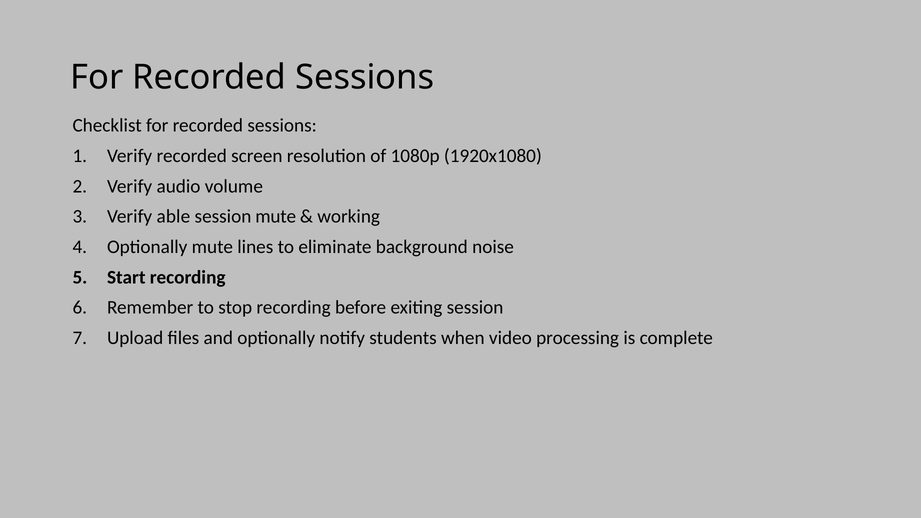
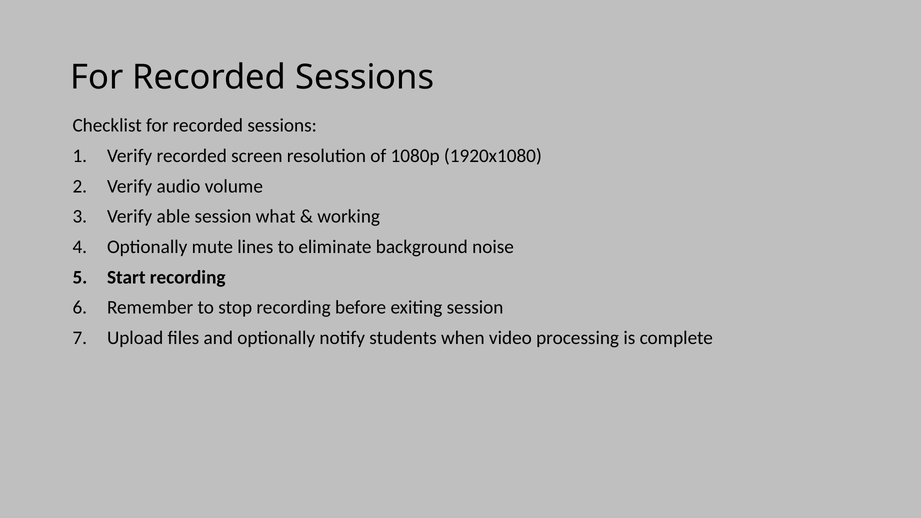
session mute: mute -> what
